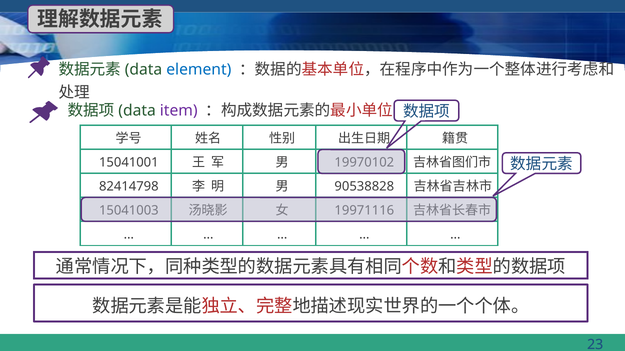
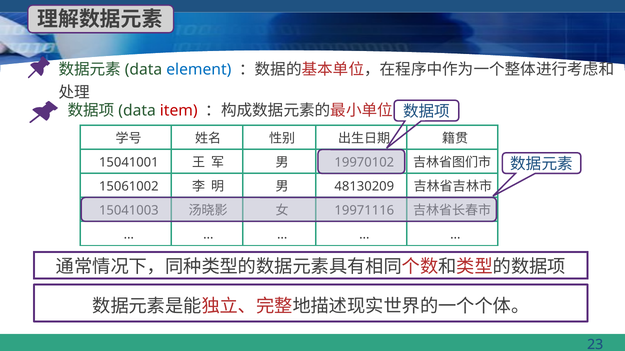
item colour: purple -> red
82414798: 82414798 -> 15061002
90538828: 90538828 -> 48130209
